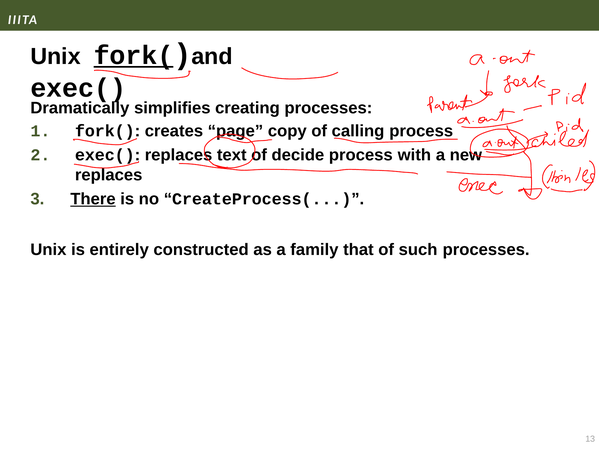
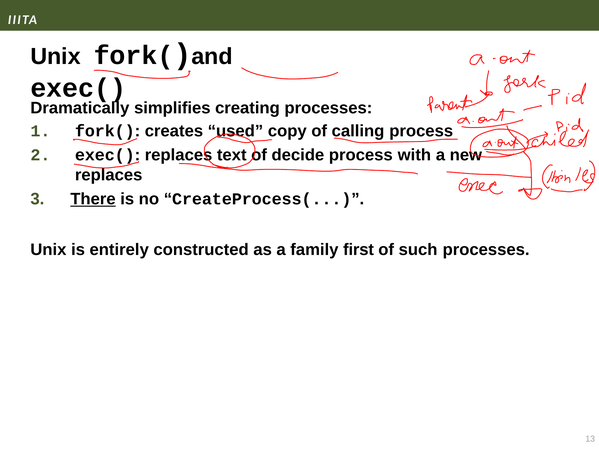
fork( at (134, 55) underline: present -> none
page: page -> used
that: that -> first
